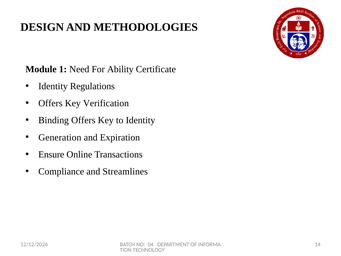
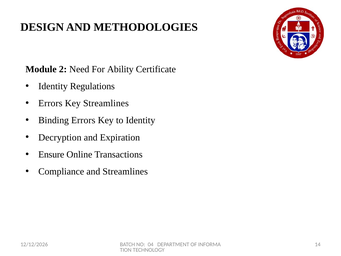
1: 1 -> 2
Offers at (50, 103): Offers -> Errors
Key Verification: Verification -> Streamlines
Binding Offers: Offers -> Errors
Generation: Generation -> Decryption
